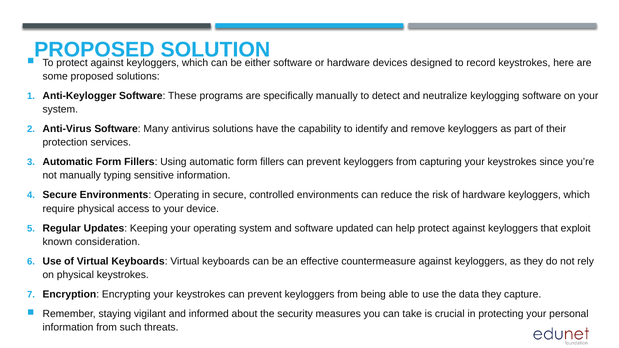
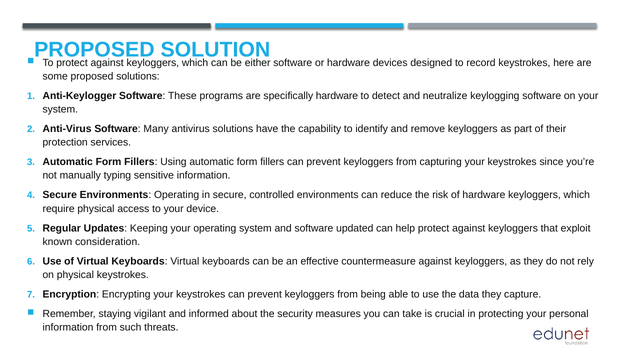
specifically manually: manually -> hardware
